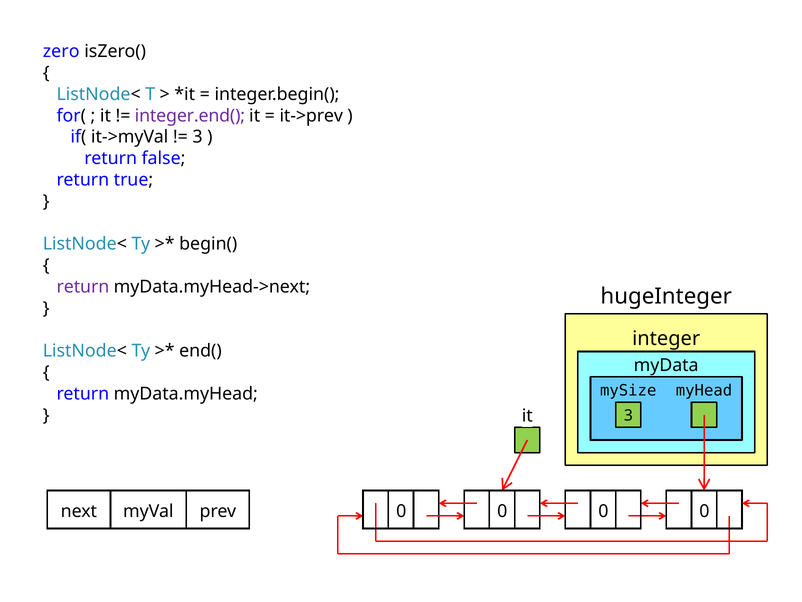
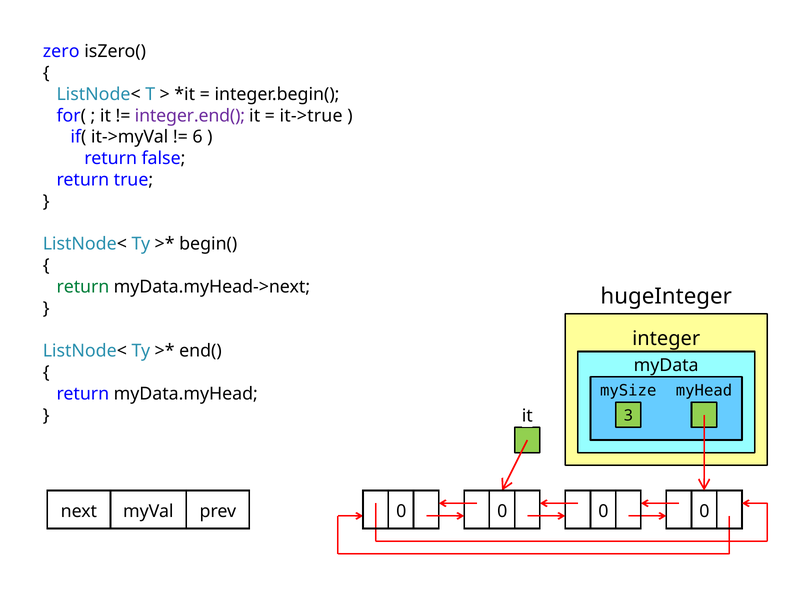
it->prev: it->prev -> it->true
3 at (198, 137): 3 -> 6
return at (83, 287) colour: purple -> green
